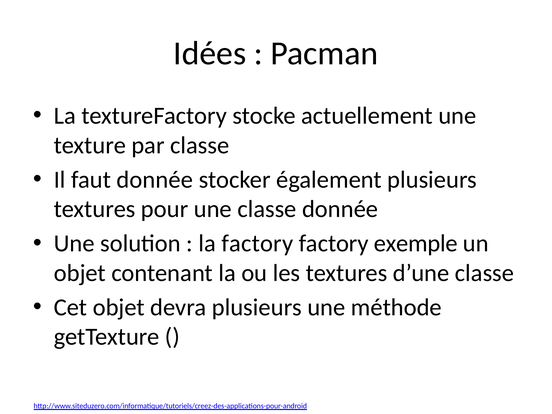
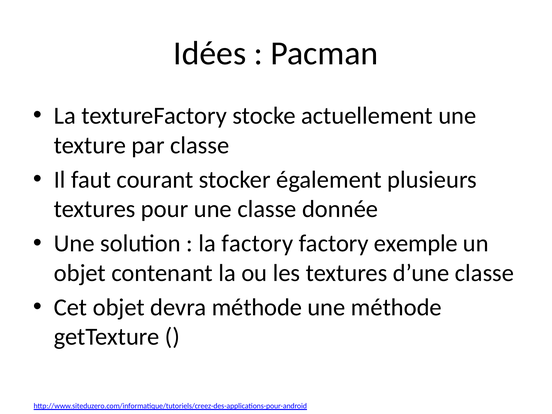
faut donnée: donnée -> courant
devra plusieurs: plusieurs -> méthode
